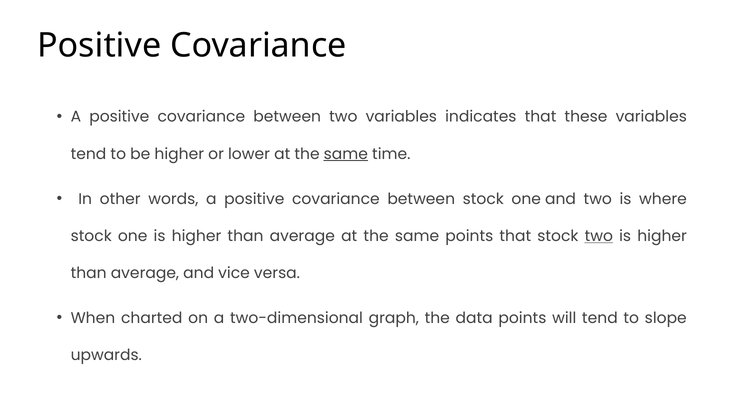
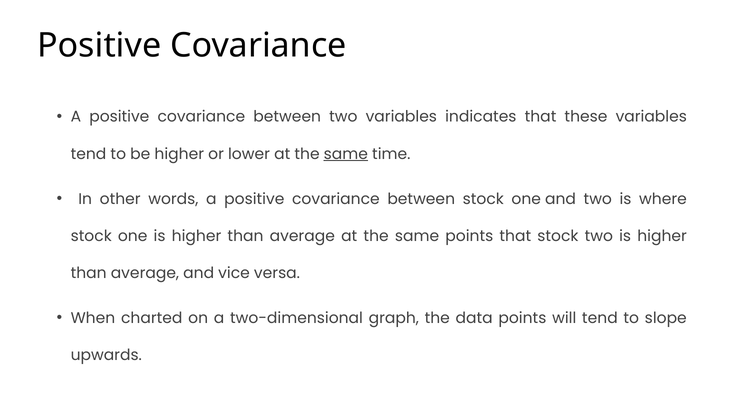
two at (599, 236) underline: present -> none
